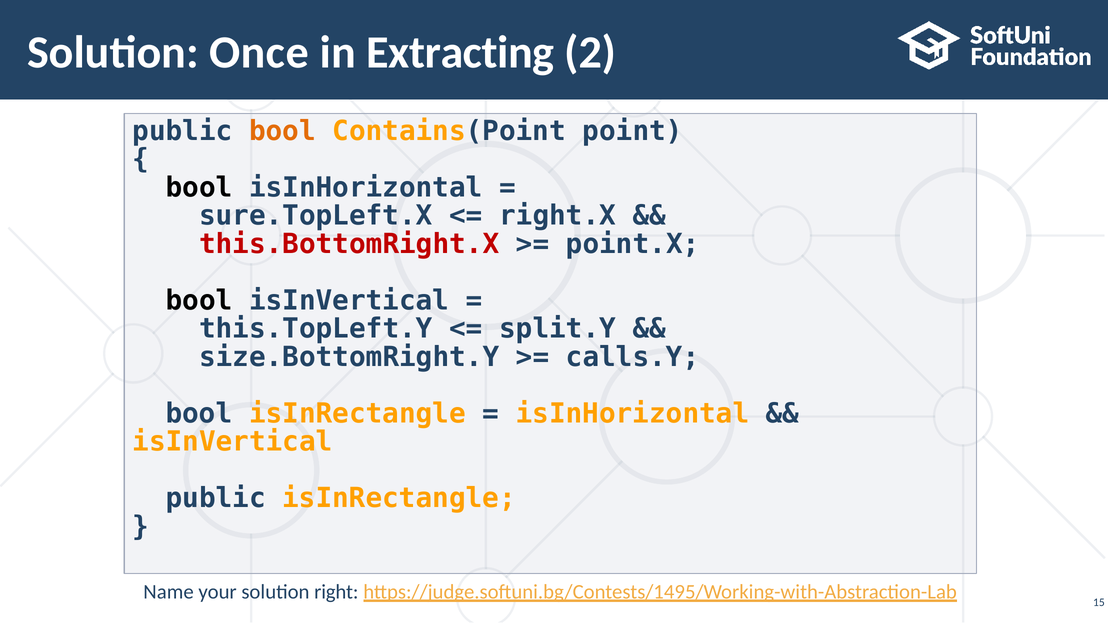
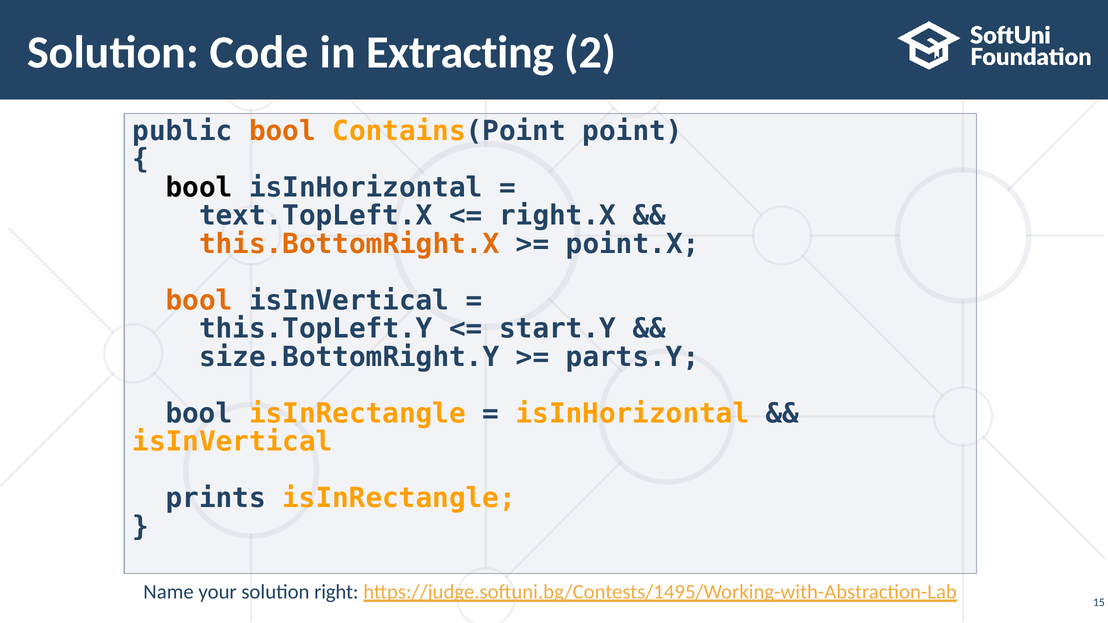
Once: Once -> Code
sure.TopLeft.X: sure.TopLeft.X -> text.TopLeft.X
this.BottomRight.X colour: red -> orange
bool at (199, 301) colour: black -> orange
split.Y: split.Y -> start.Y
calls.Y: calls.Y -> parts.Y
public at (216, 498): public -> prints
